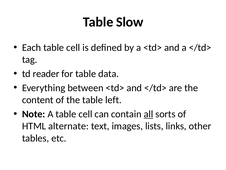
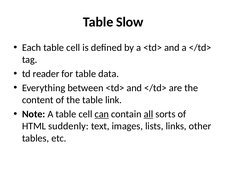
left: left -> link
can underline: none -> present
alternate: alternate -> suddenly
